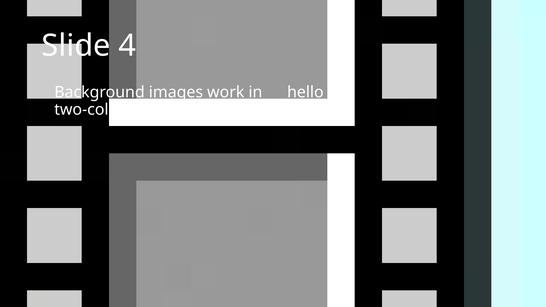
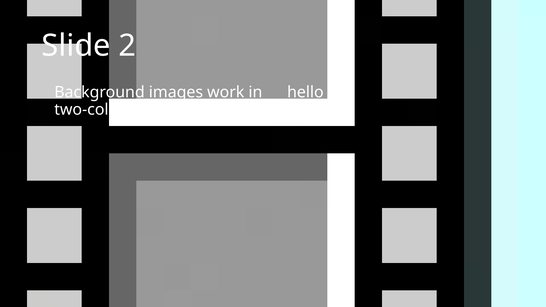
4: 4 -> 2
